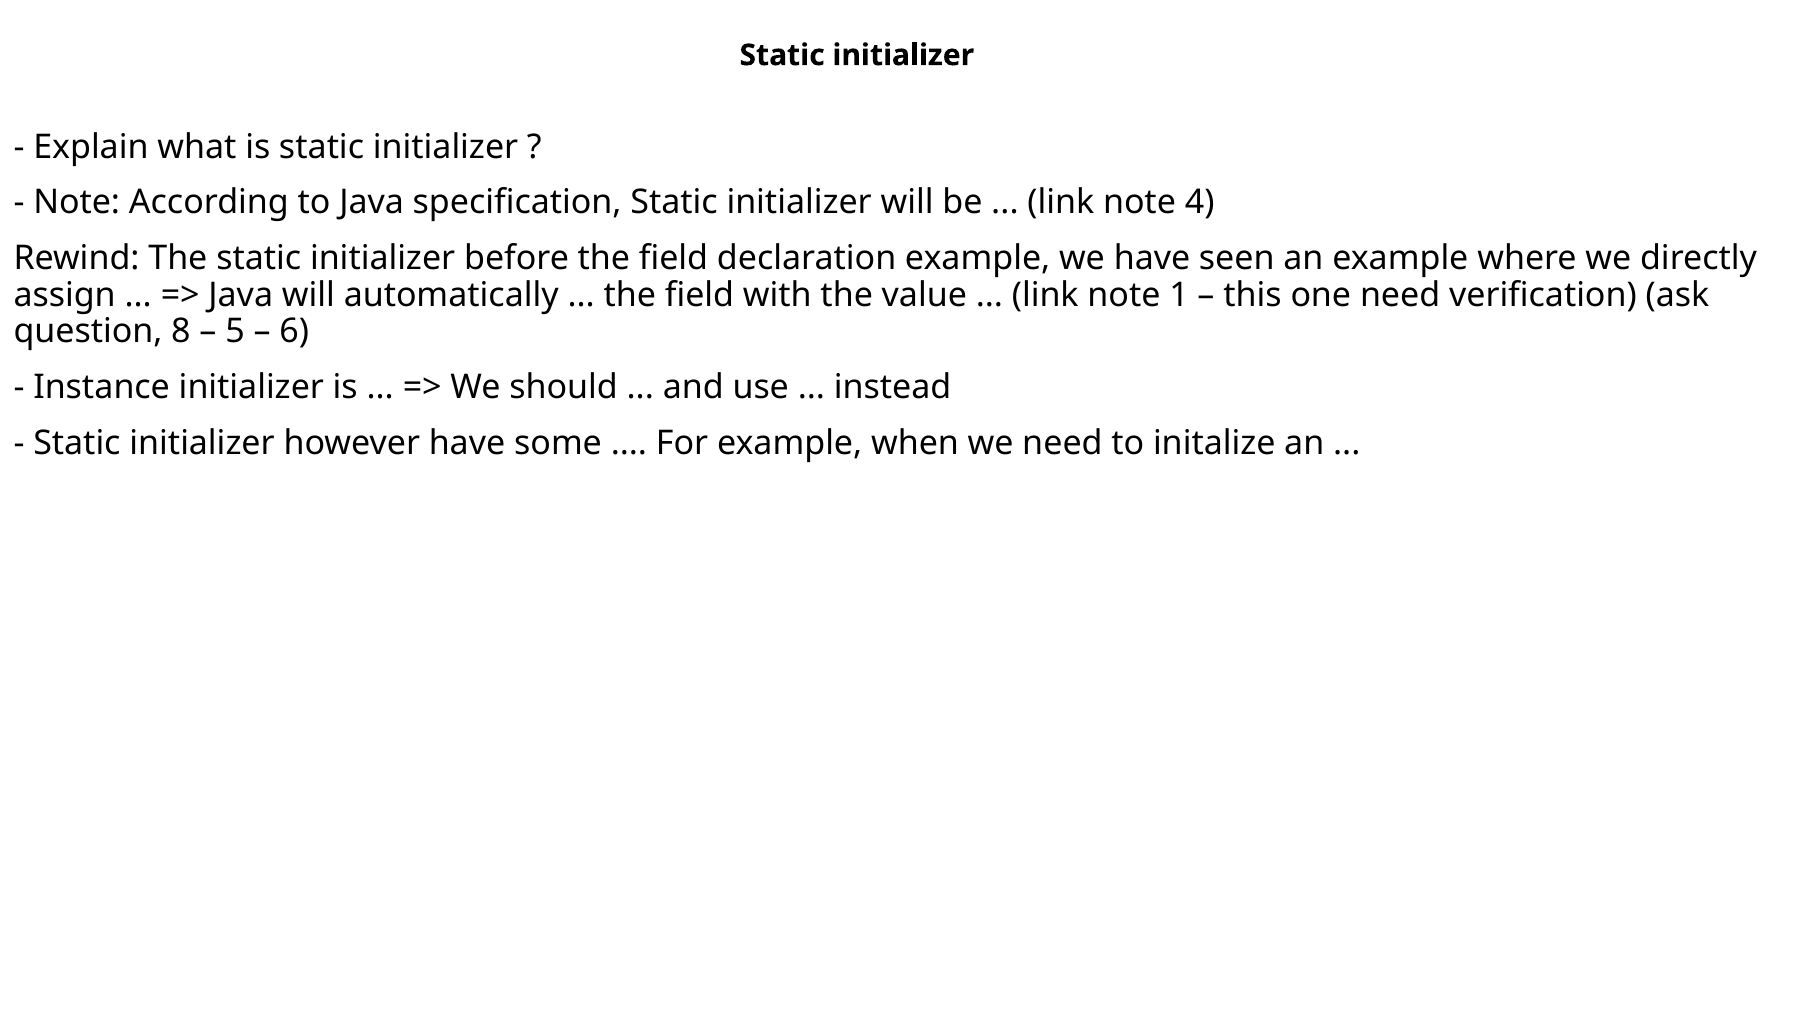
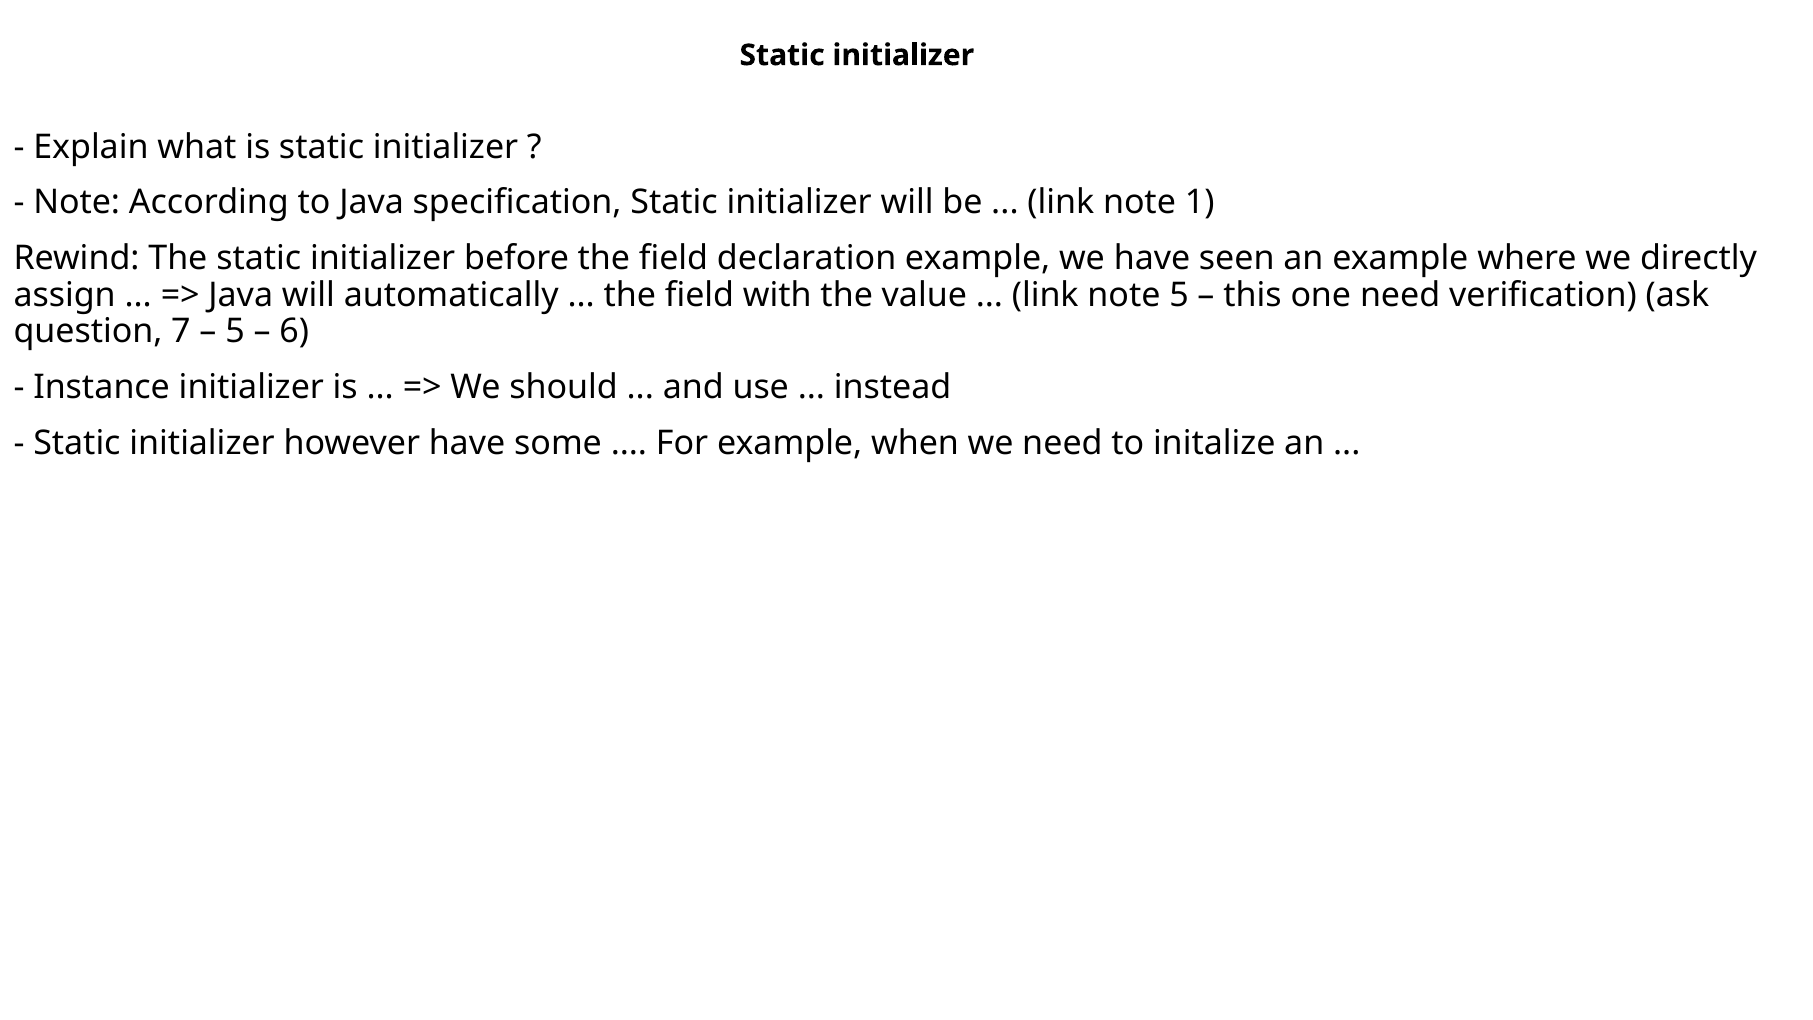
4: 4 -> 1
note 1: 1 -> 5
8: 8 -> 7
